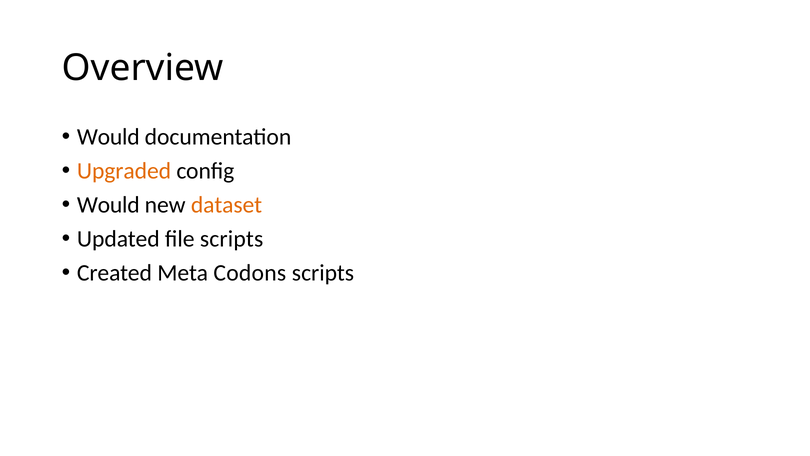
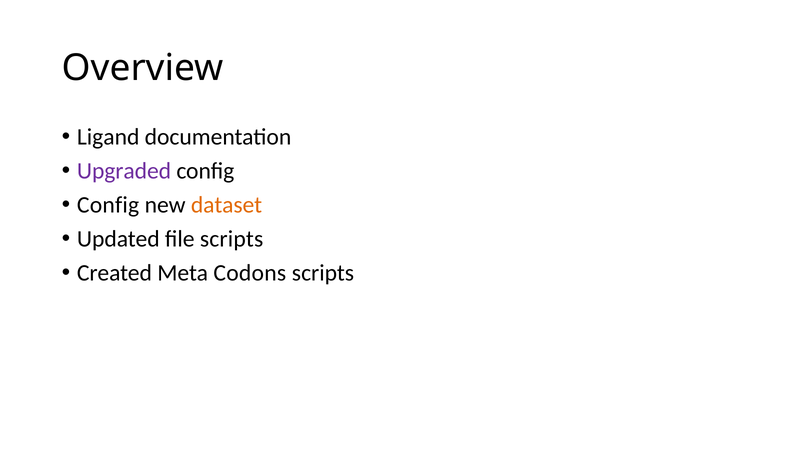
Would at (108, 137): Would -> Ligand
Upgraded colour: orange -> purple
Would at (108, 205): Would -> Config
